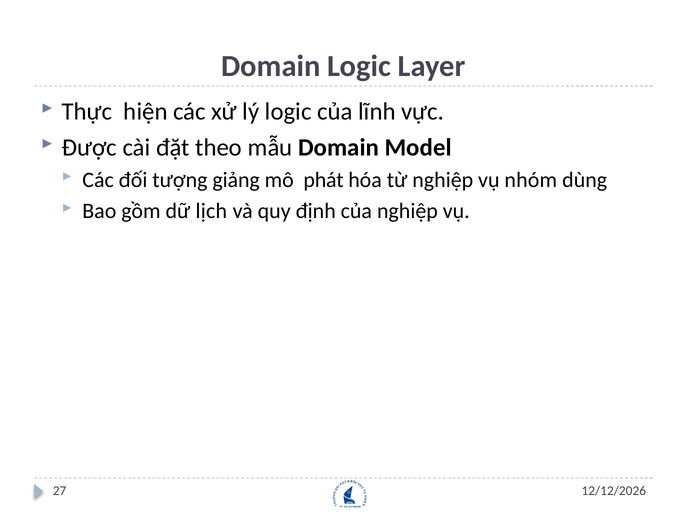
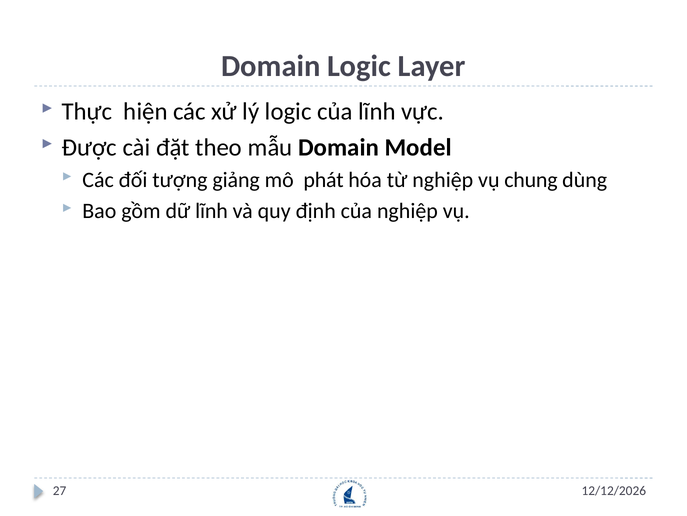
nhóm: nhóm -> chung
dữ lịch: lịch -> lĩnh
